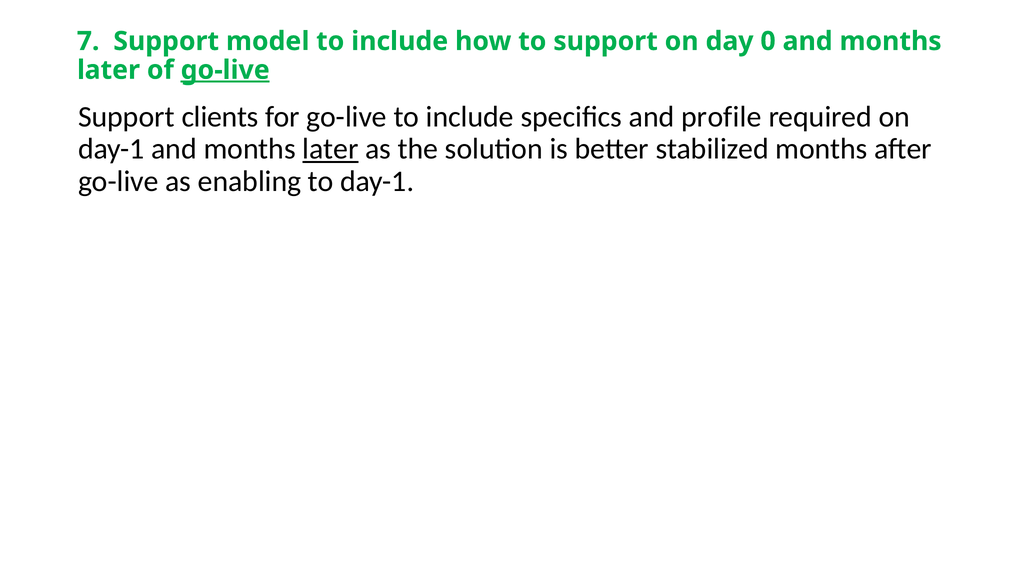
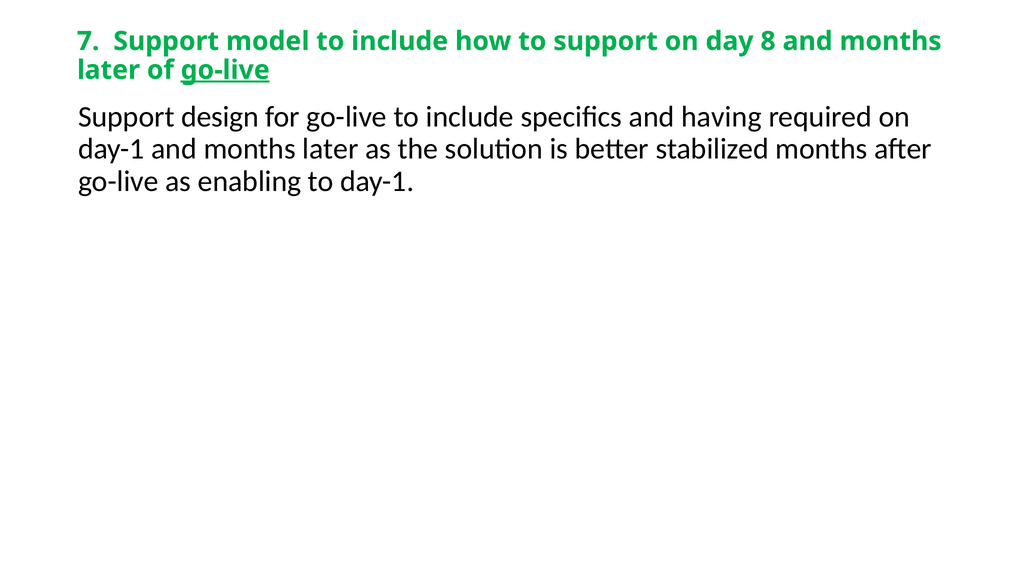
0: 0 -> 8
clients: clients -> design
profile: profile -> having
later at (330, 149) underline: present -> none
